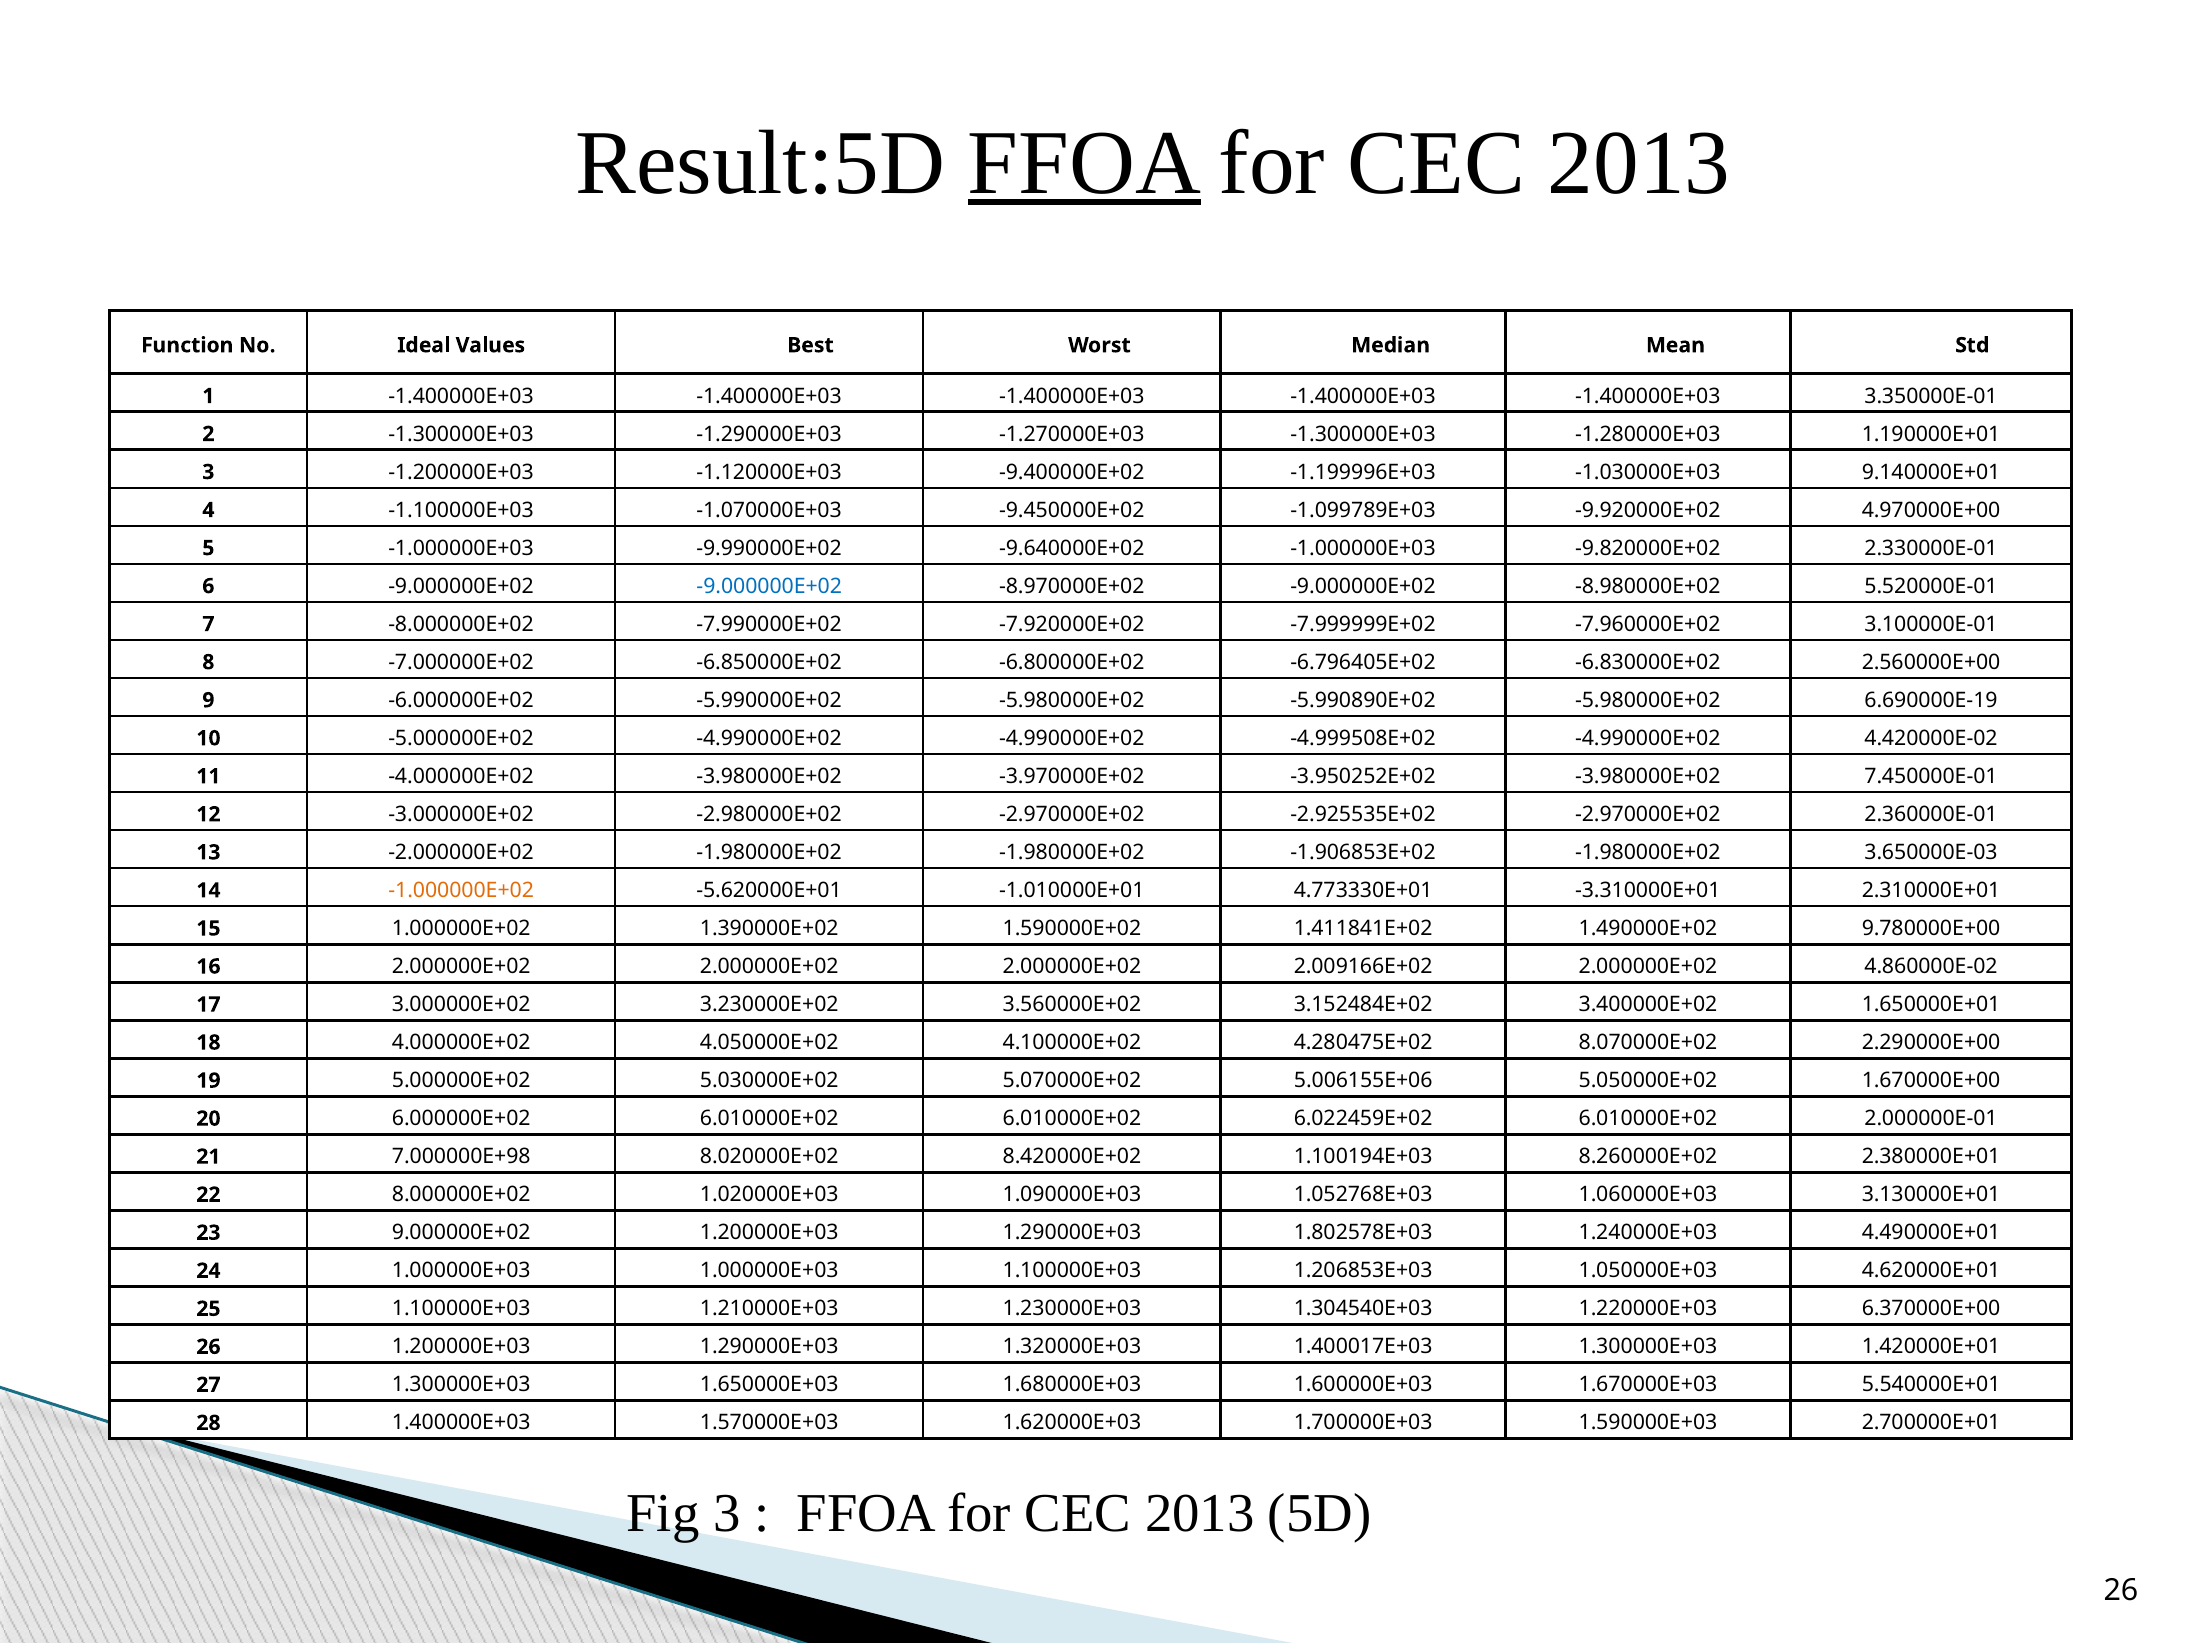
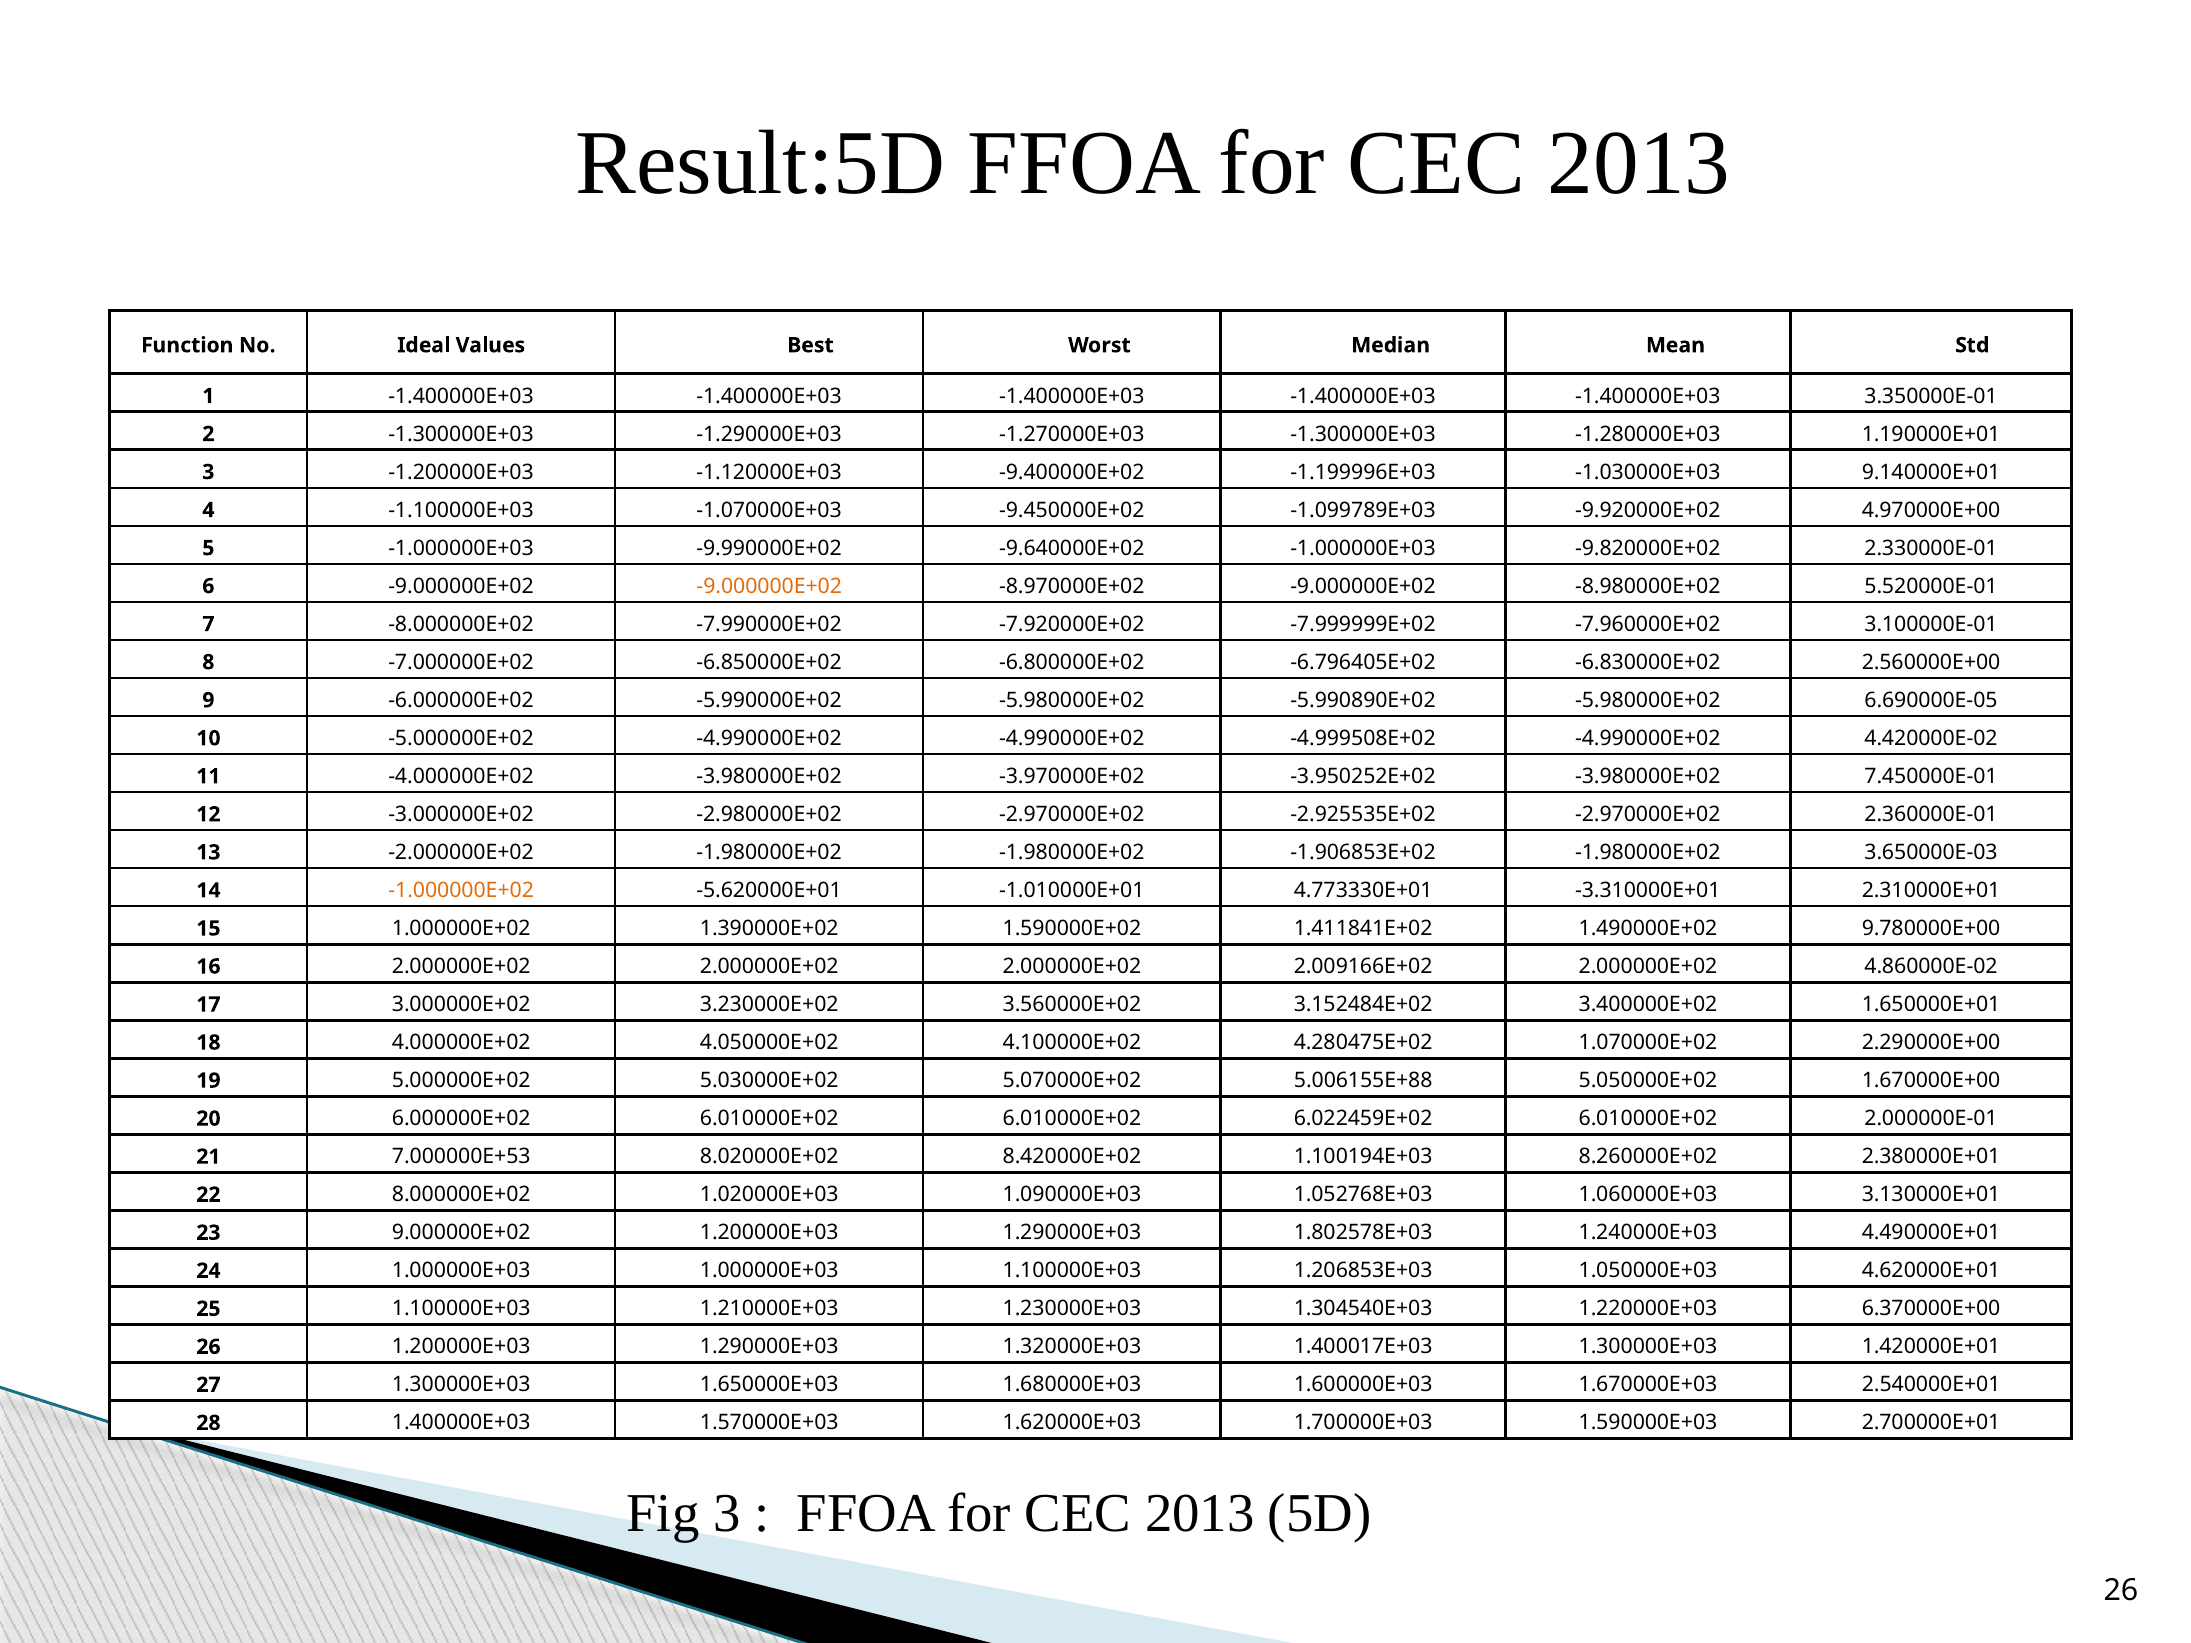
FFOA at (1085, 163) underline: present -> none
-9.000000E+02 at (769, 586) colour: blue -> orange
6.690000E-19: 6.690000E-19 -> 6.690000E-05
8.070000E+02: 8.070000E+02 -> 1.070000E+02
5.006155E+06: 5.006155E+06 -> 5.006155E+88
7.000000E+98: 7.000000E+98 -> 7.000000E+53
5.540000E+01: 5.540000E+01 -> 2.540000E+01
